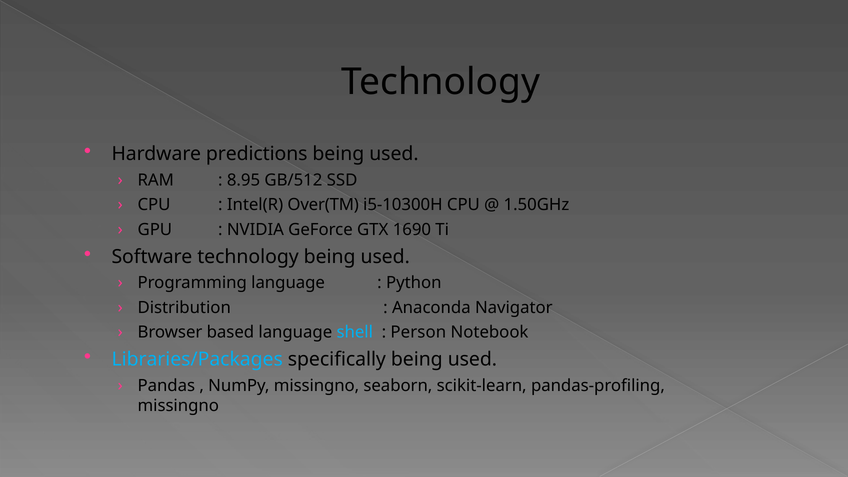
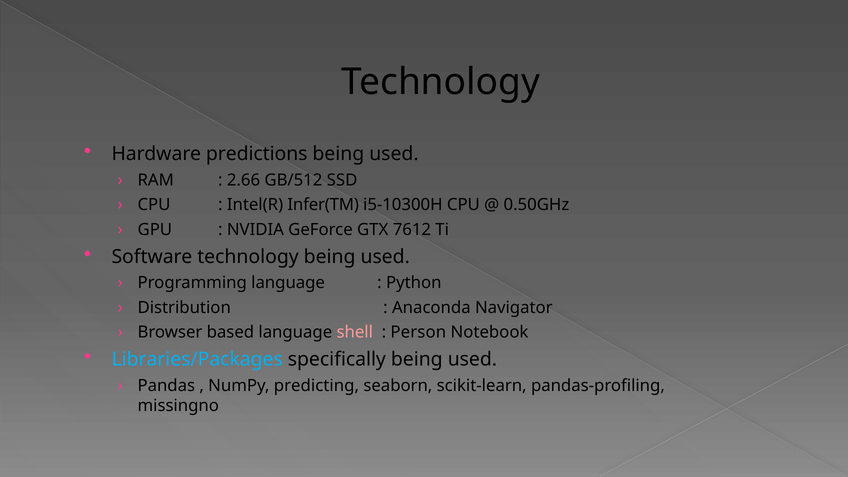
8.95: 8.95 -> 2.66
Over(TM: Over(TM -> Infer(TM
1.50GHz: 1.50GHz -> 0.50GHz
1690: 1690 -> 7612
shell colour: light blue -> pink
NumPy missingno: missingno -> predicting
